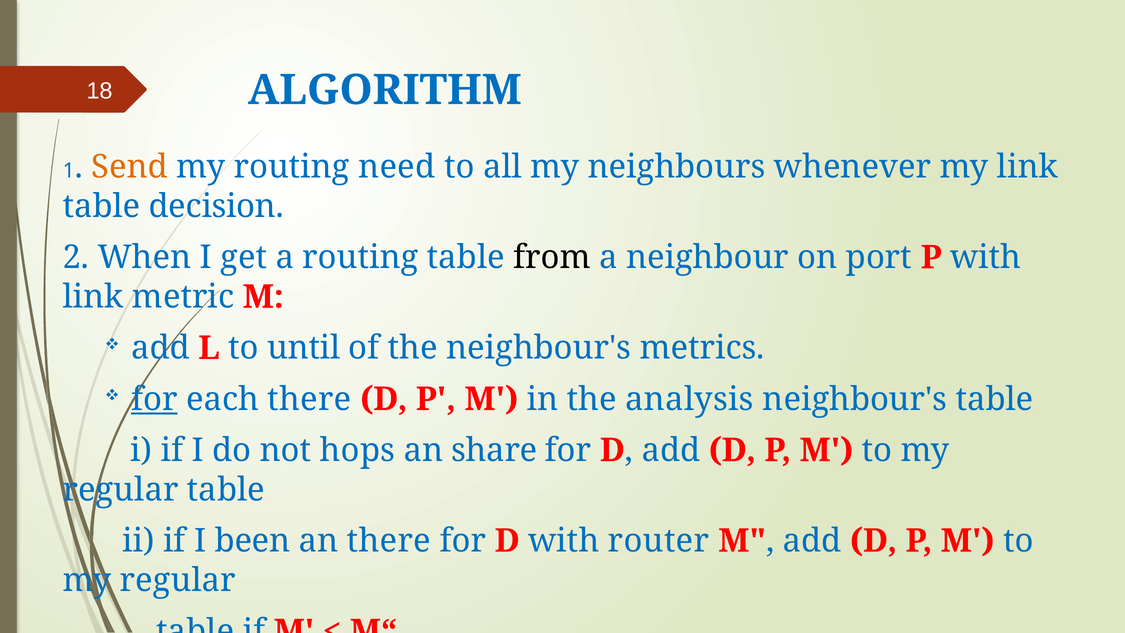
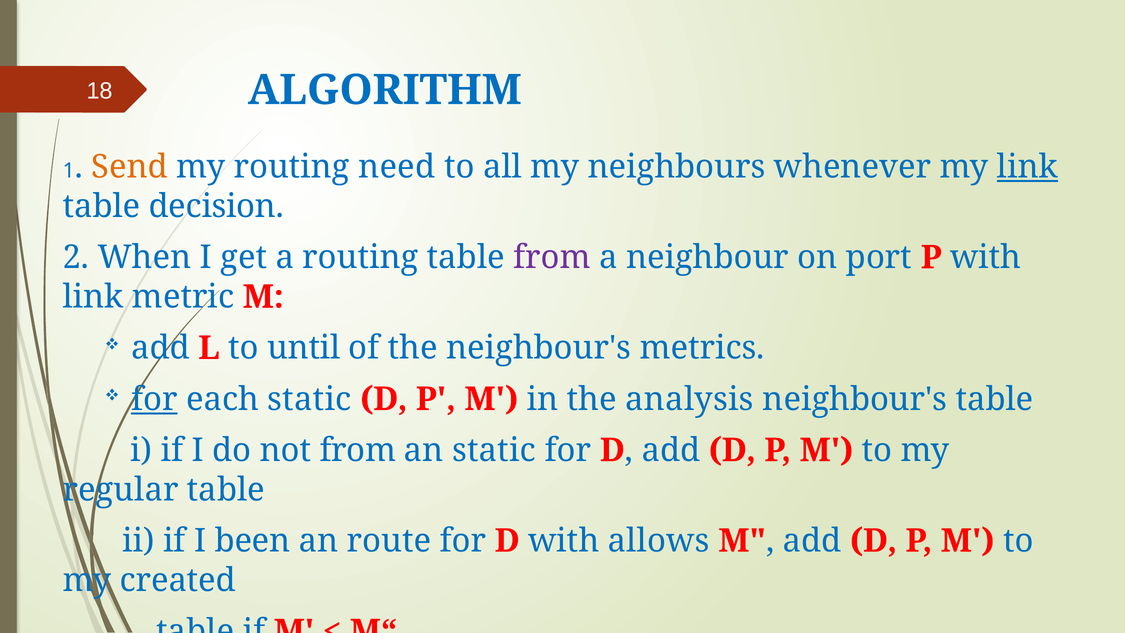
link at (1027, 167) underline: none -> present
from at (552, 257) colour: black -> purple
each there: there -> static
not hops: hops -> from
an share: share -> static
an there: there -> route
router: router -> allows
regular at (178, 580): regular -> created
